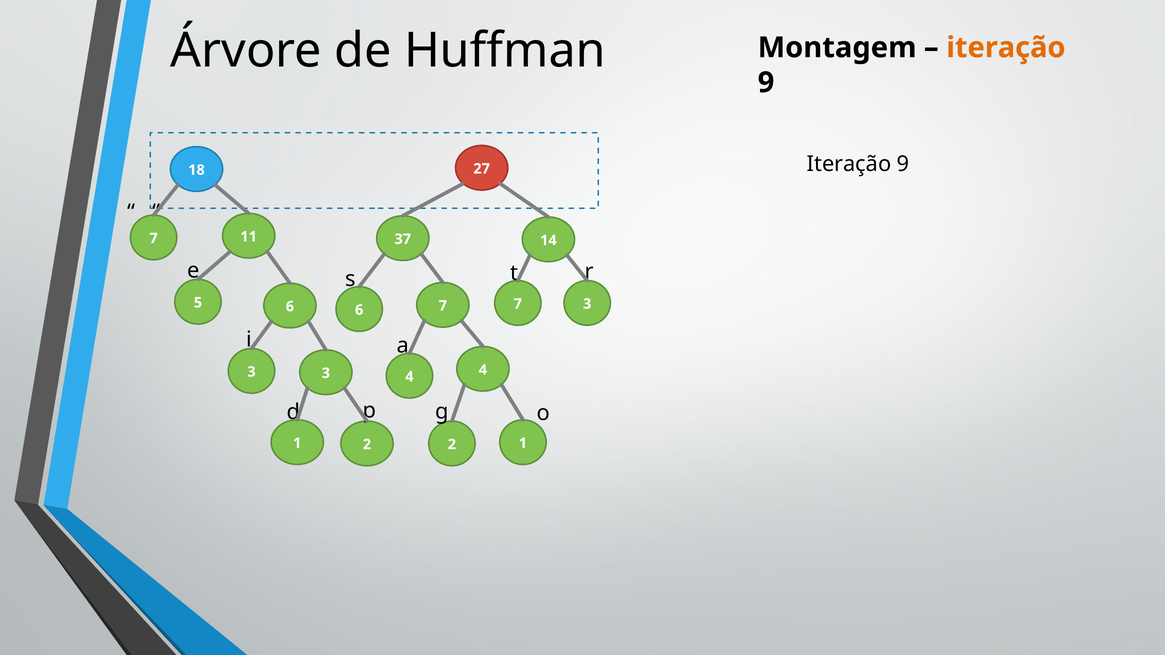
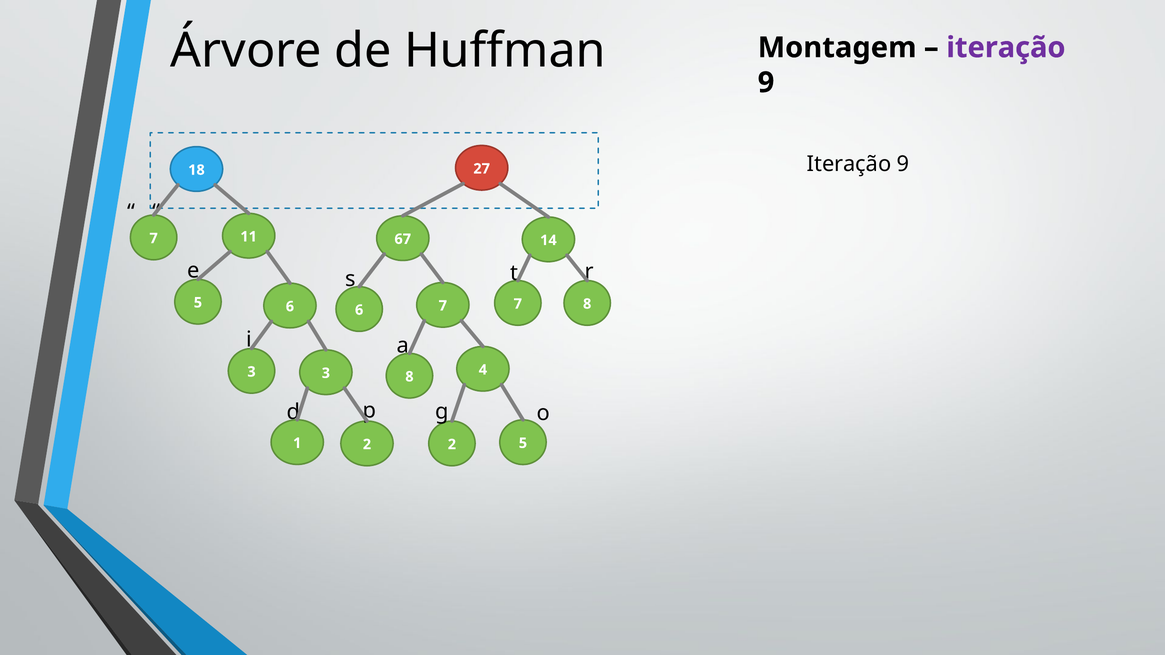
iteração at (1006, 48) colour: orange -> purple
37: 37 -> 67
7 3: 3 -> 8
4 at (409, 377): 4 -> 8
1 at (523, 443): 1 -> 5
